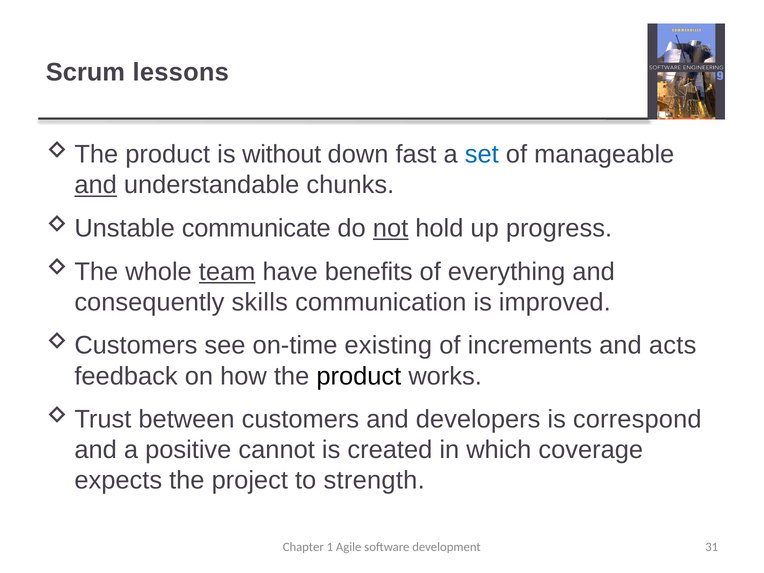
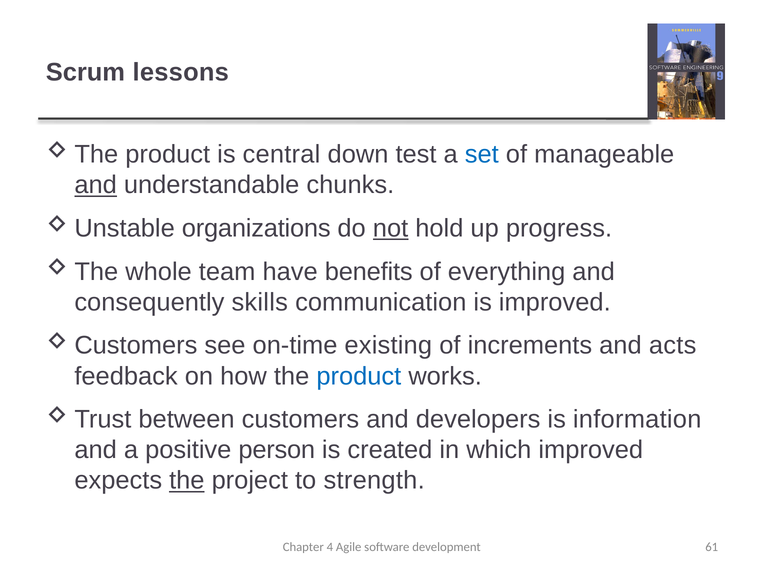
without: without -> central
fast: fast -> test
communicate: communicate -> organizations
team underline: present -> none
product at (359, 376) colour: black -> blue
correspond: correspond -> information
cannot: cannot -> person
which coverage: coverage -> improved
the at (187, 481) underline: none -> present
1: 1 -> 4
31: 31 -> 61
